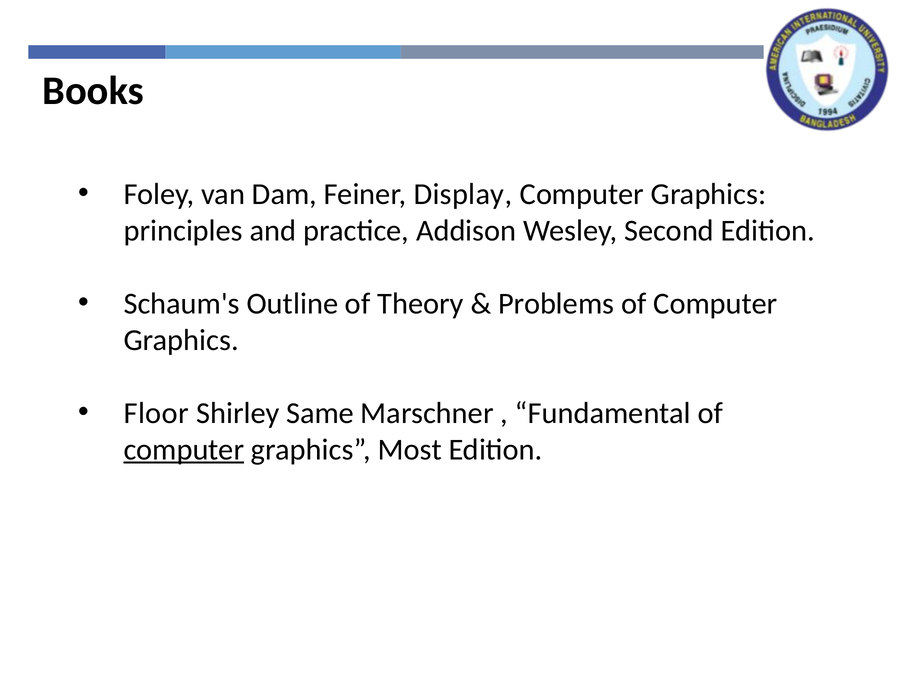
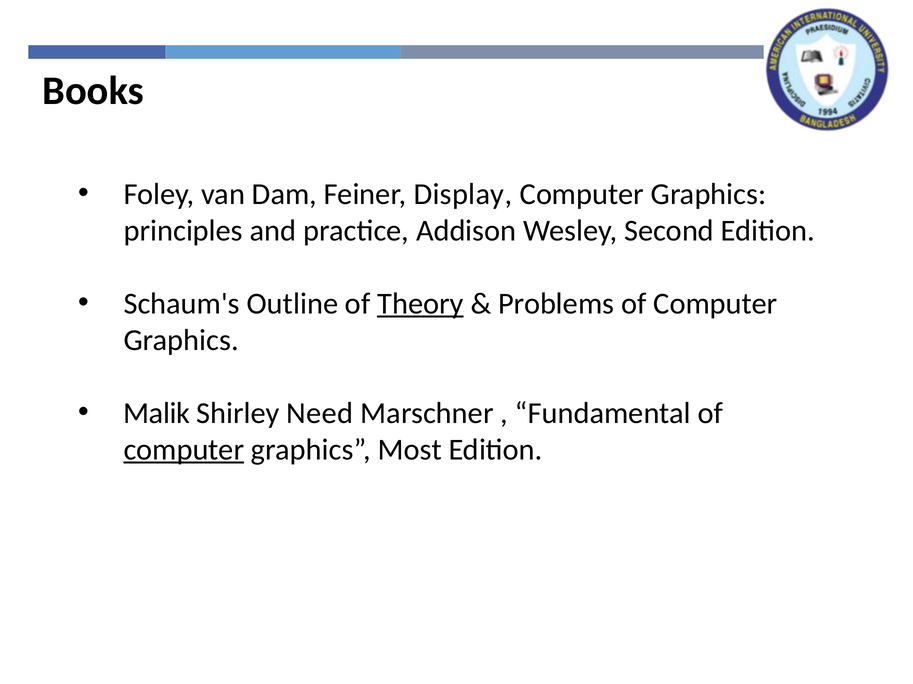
Theory underline: none -> present
Floor: Floor -> Malik
Same: Same -> Need
